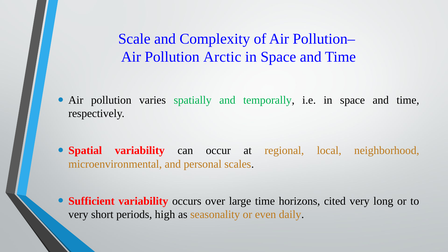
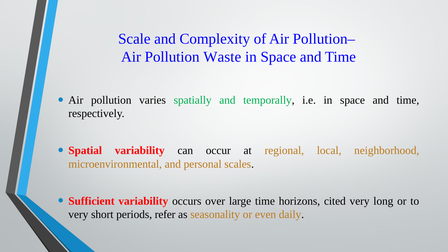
Arctic: Arctic -> Waste
high: high -> refer
